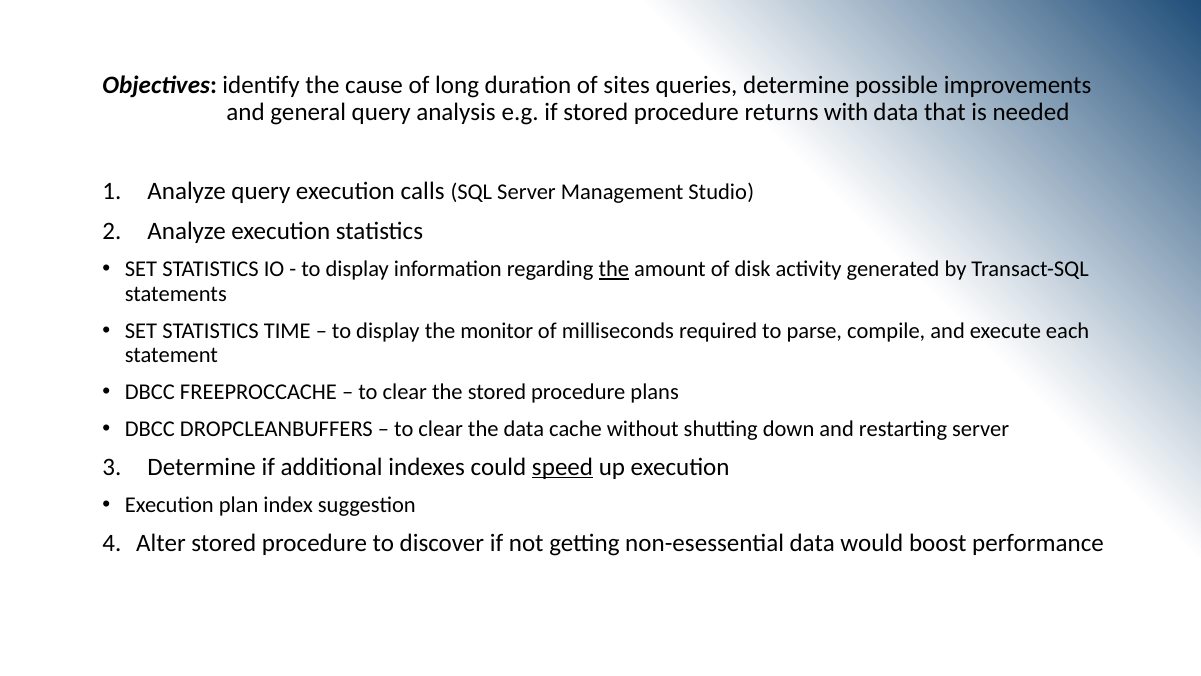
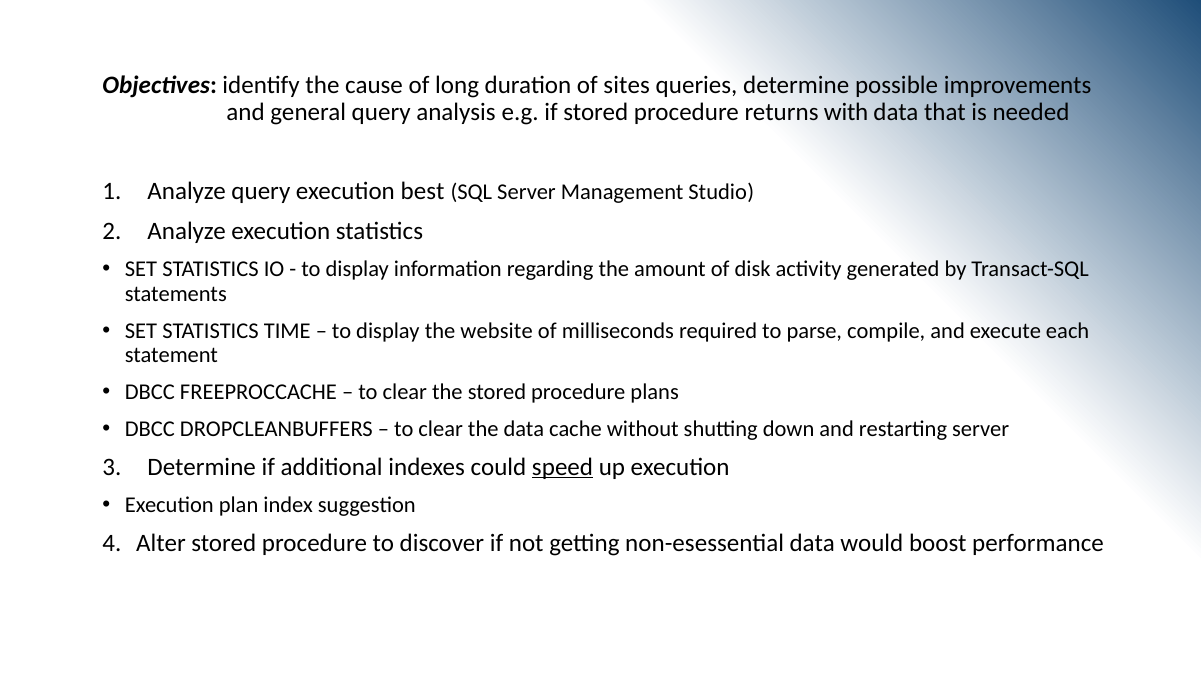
calls: calls -> best
the at (614, 269) underline: present -> none
monitor: monitor -> website
